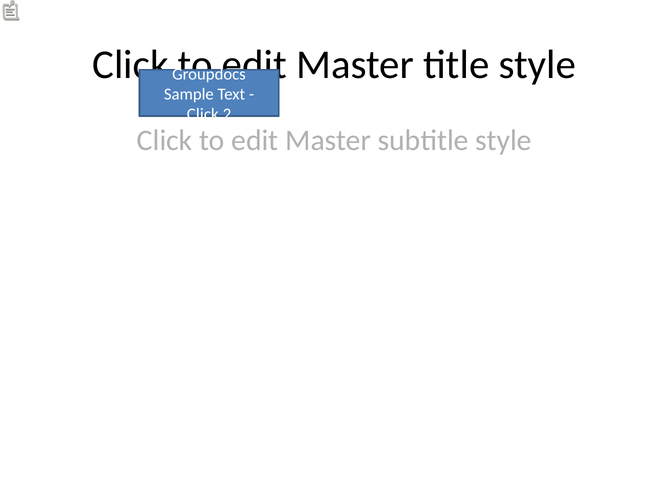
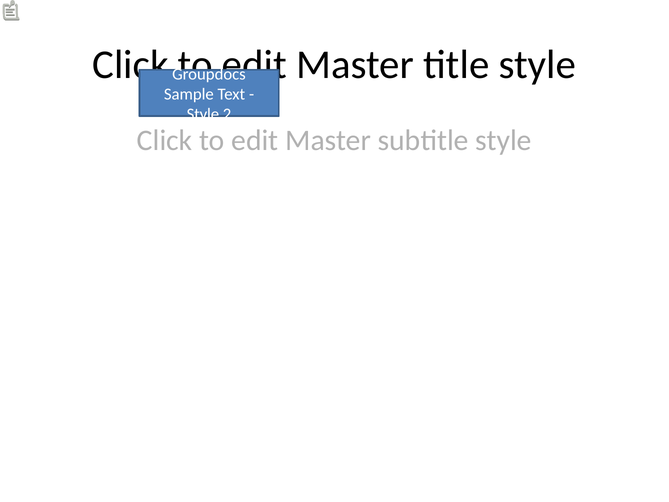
Click at (203, 114): Click -> Style
